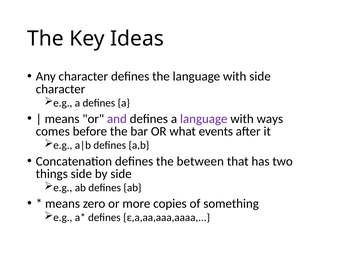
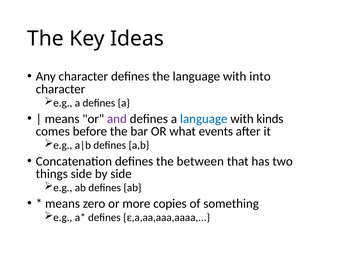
with side: side -> into
language at (204, 119) colour: purple -> blue
ways: ways -> kinds
